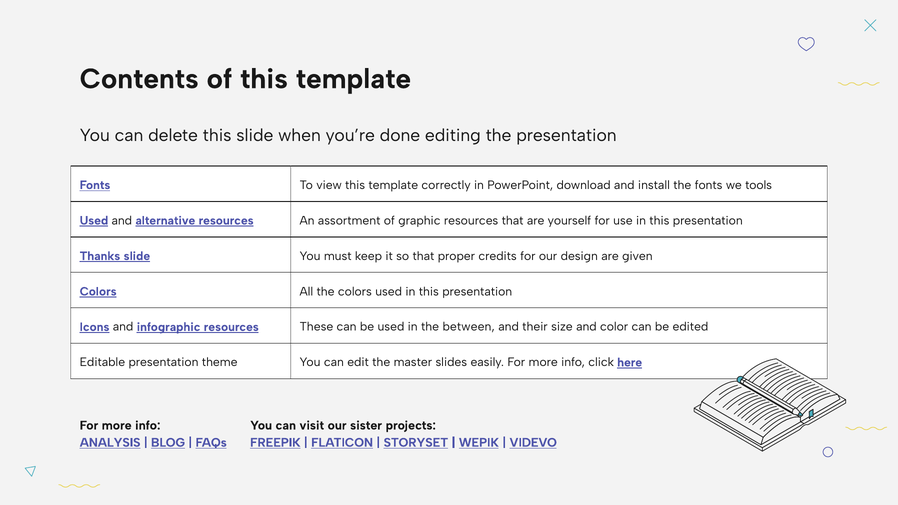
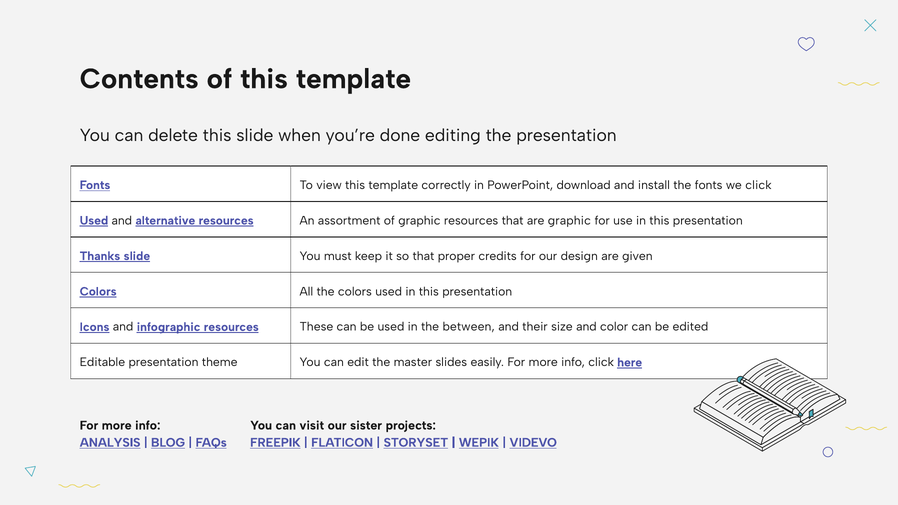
we tools: tools -> click
are yourself: yourself -> graphic
